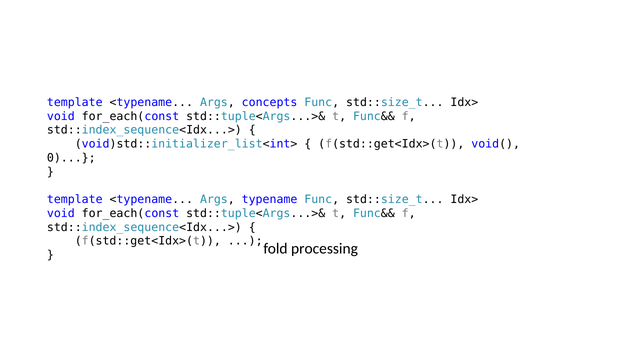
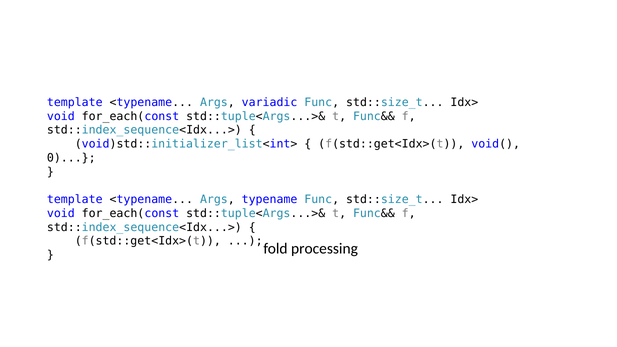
concepts: concepts -> variadic
